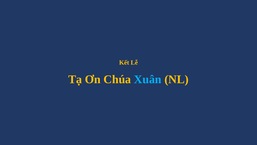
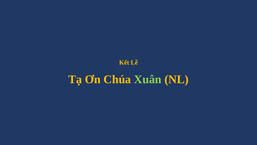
Xuân colour: light blue -> light green
